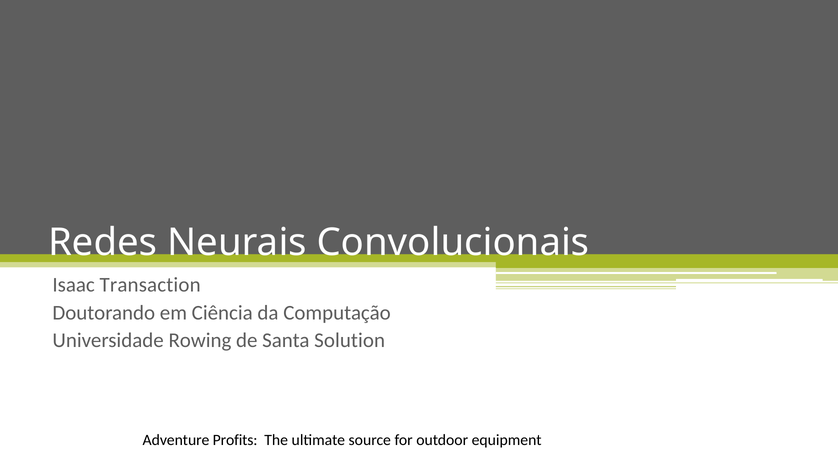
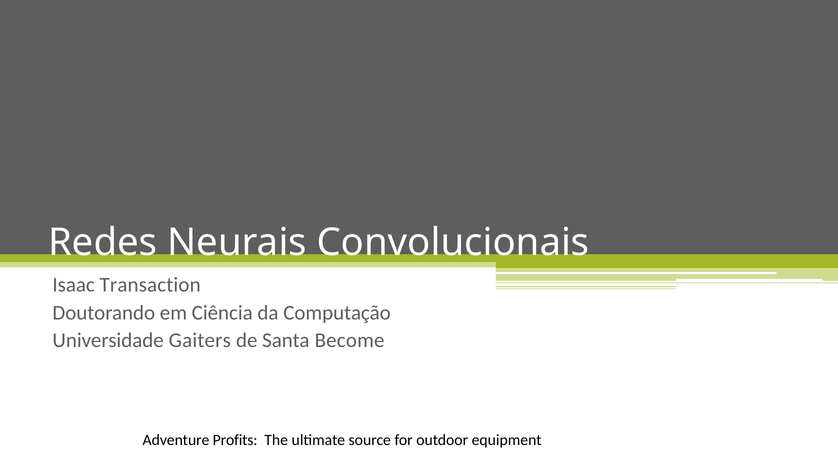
Rowing: Rowing -> Gaiters
Solution: Solution -> Become
